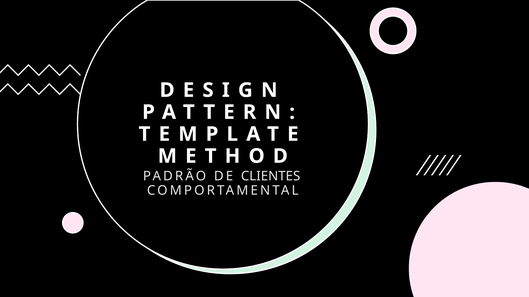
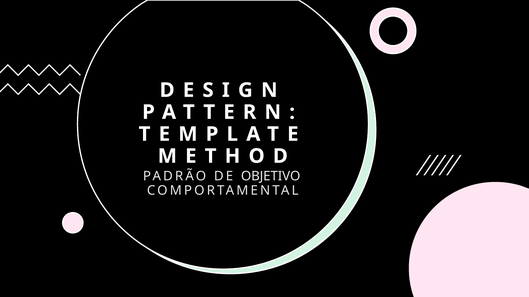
CLIENTES: CLIENTES -> OBJETIVO
